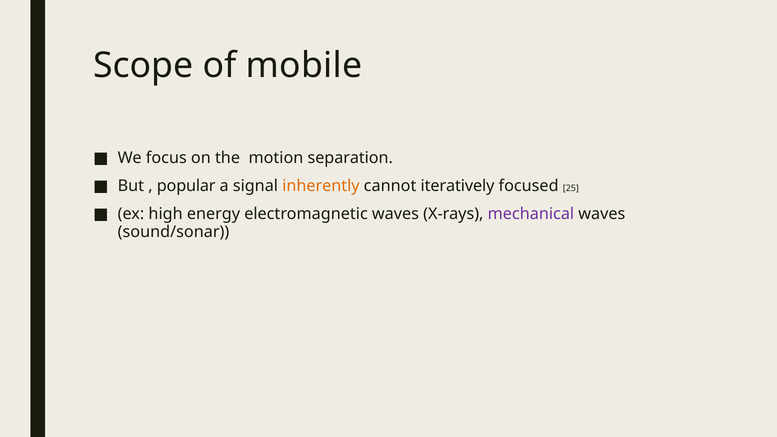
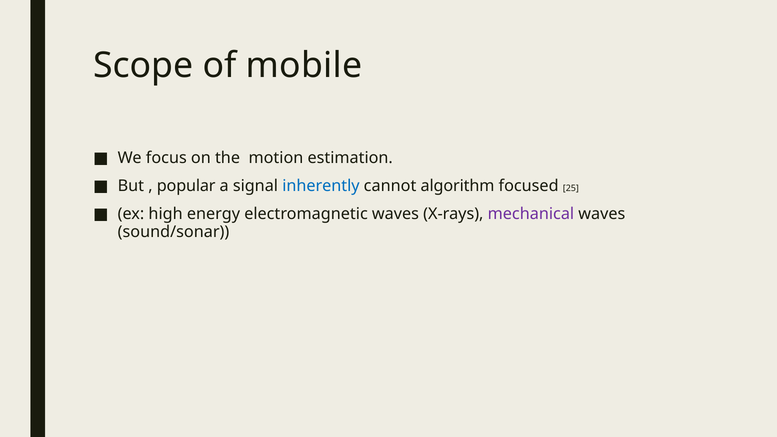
separation: separation -> estimation
inherently colour: orange -> blue
iteratively: iteratively -> algorithm
